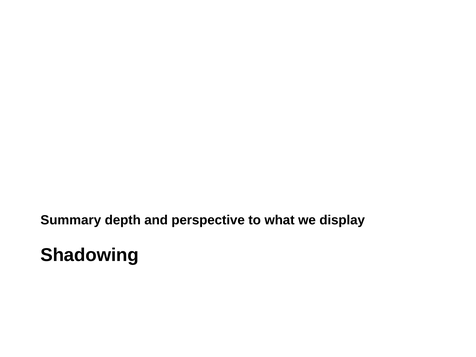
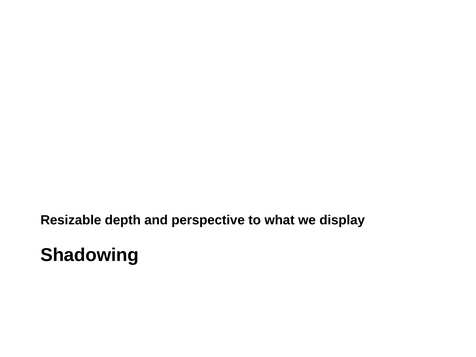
Summary: Summary -> Resizable
